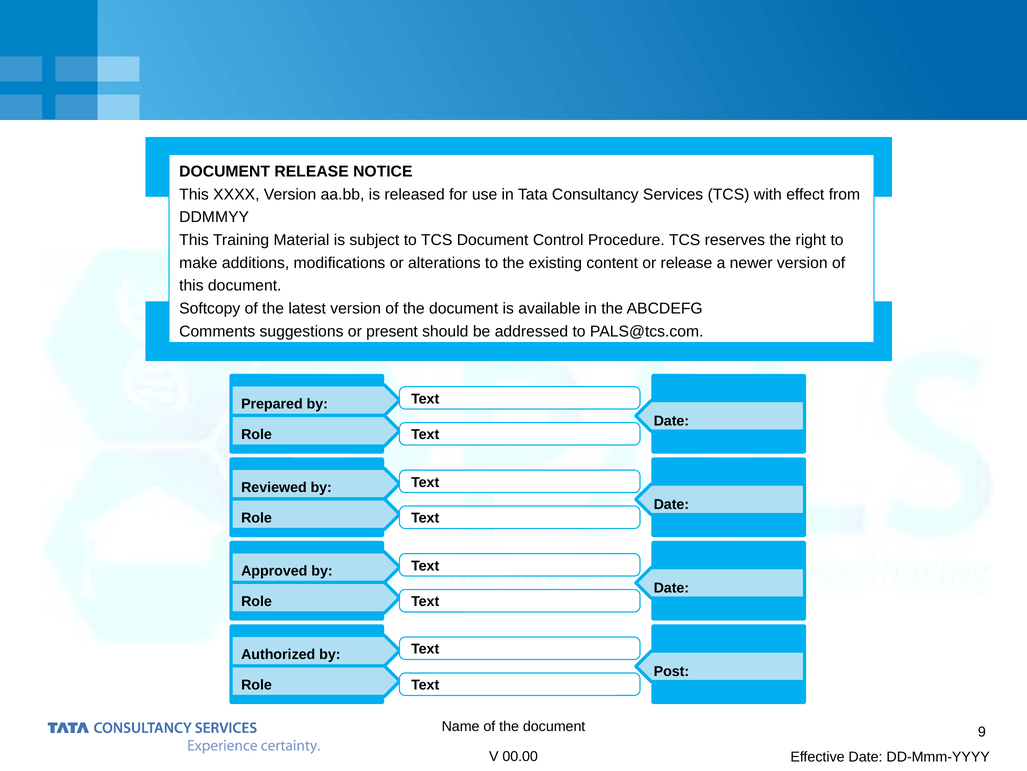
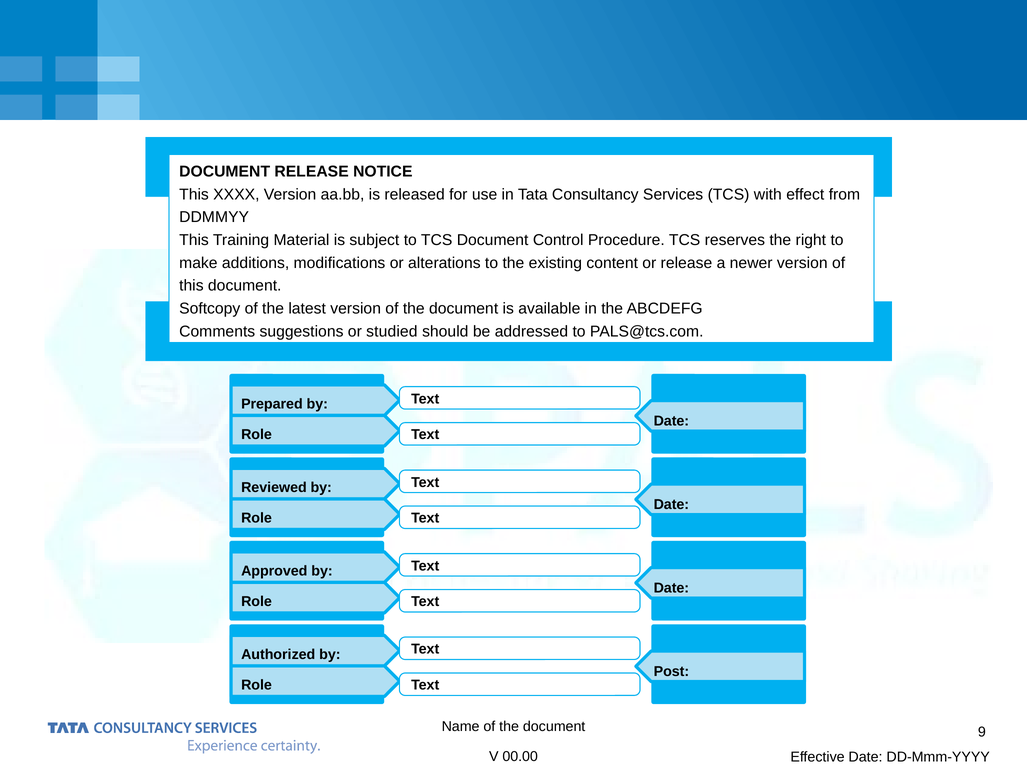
present: present -> studied
